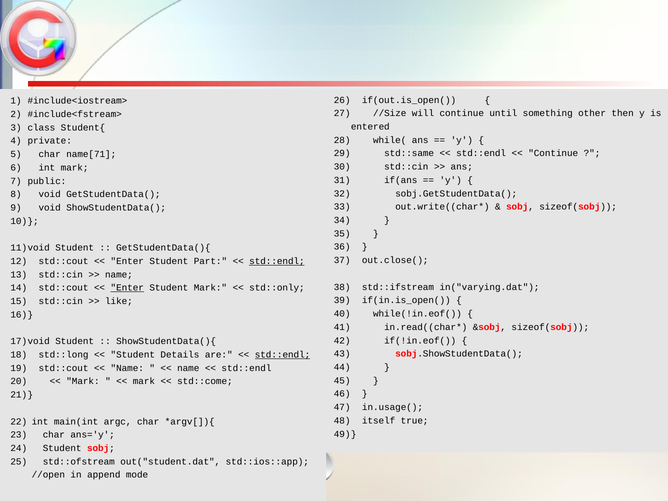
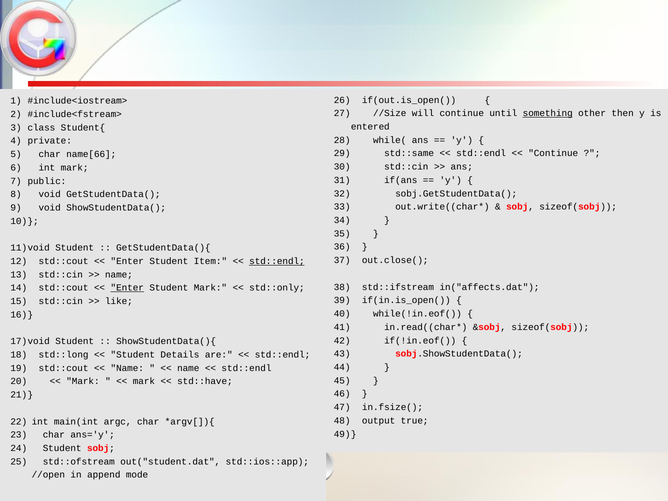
something underline: none -> present
name[71: name[71 -> name[66
Part: Part -> Item
in("varying.dat: in("varying.dat -> in("affects.dat
std::endl at (283, 355) underline: present -> none
std::come: std::come -> std::have
in.usage(: in.usage( -> in.fsize(
itself: itself -> output
